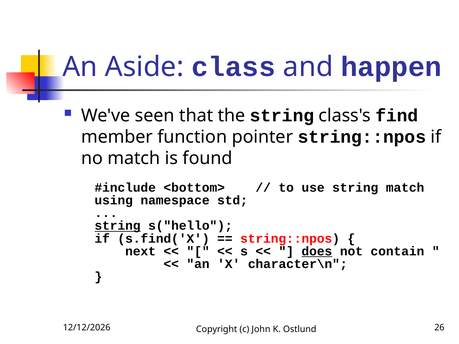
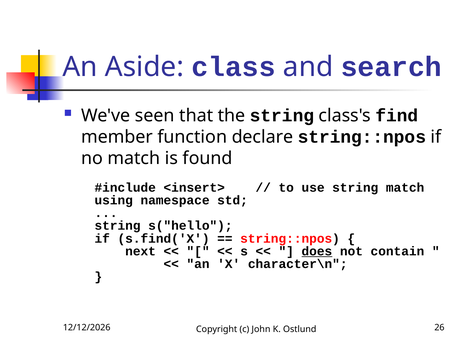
happen: happen -> search
pointer: pointer -> declare
<bottom>: <bottom> -> <insert>
string at (118, 226) underline: present -> none
